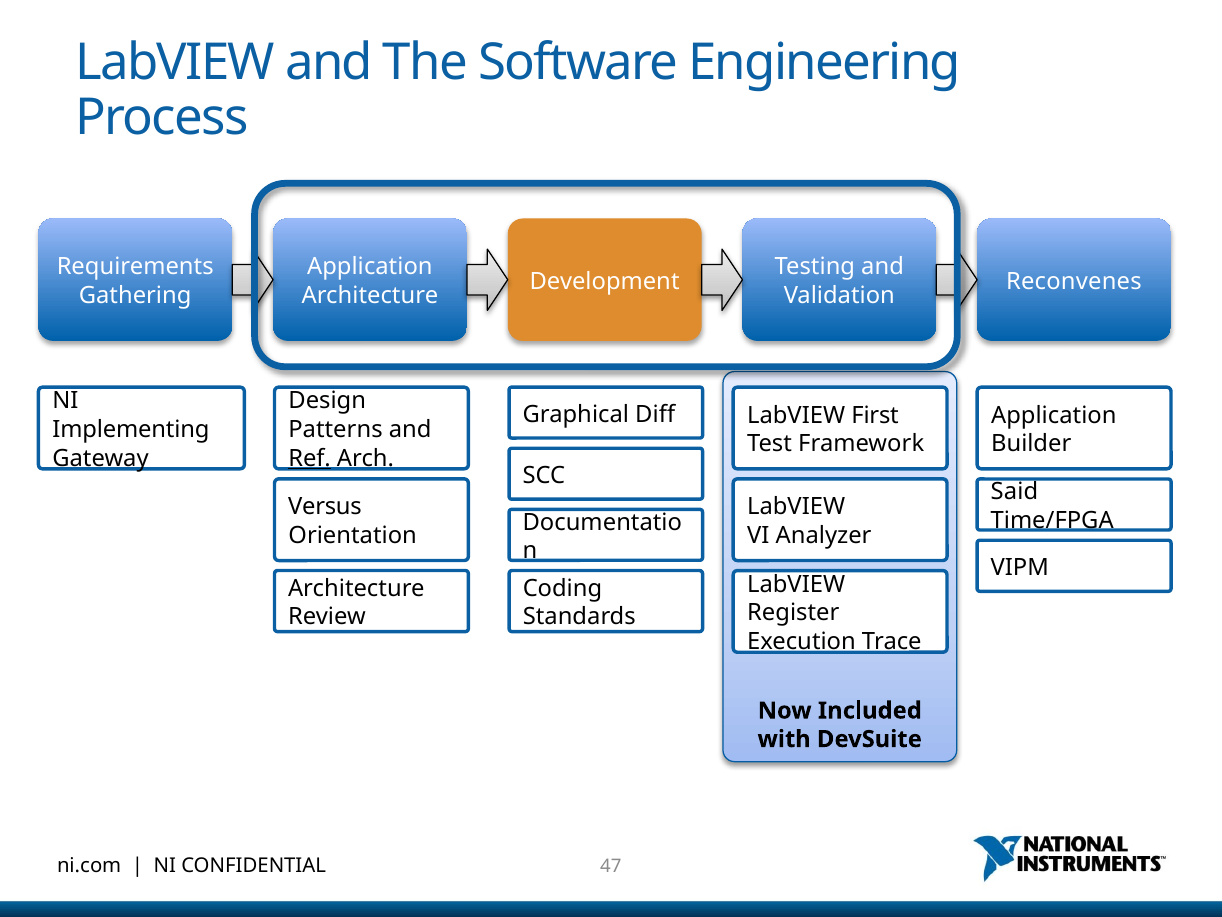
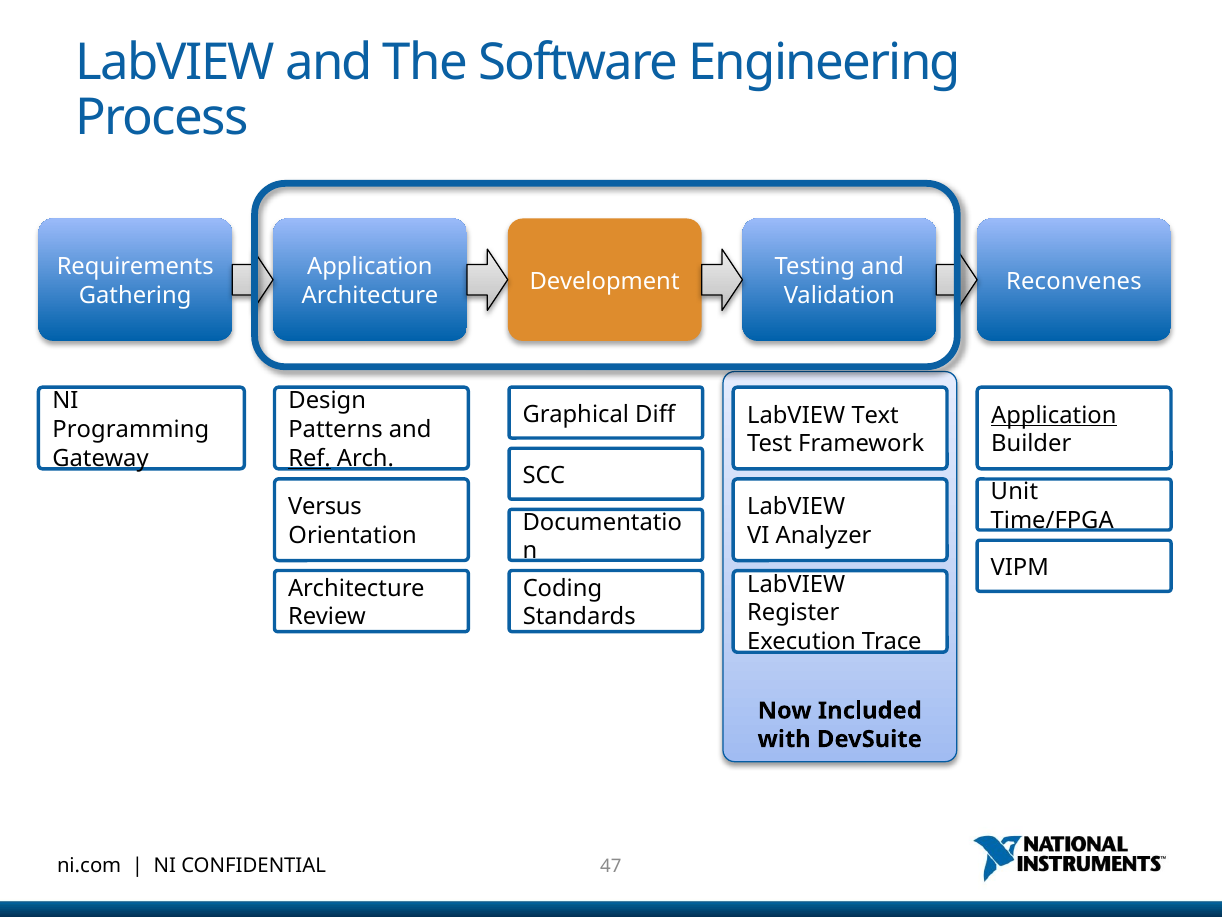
First: First -> Text
Application at (1054, 415) underline: none -> present
Implementing: Implementing -> Programming
Said: Said -> Unit
